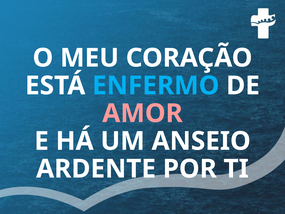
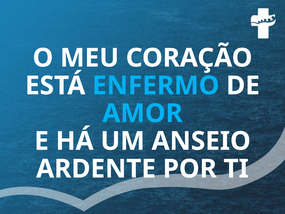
AMOR colour: pink -> light blue
